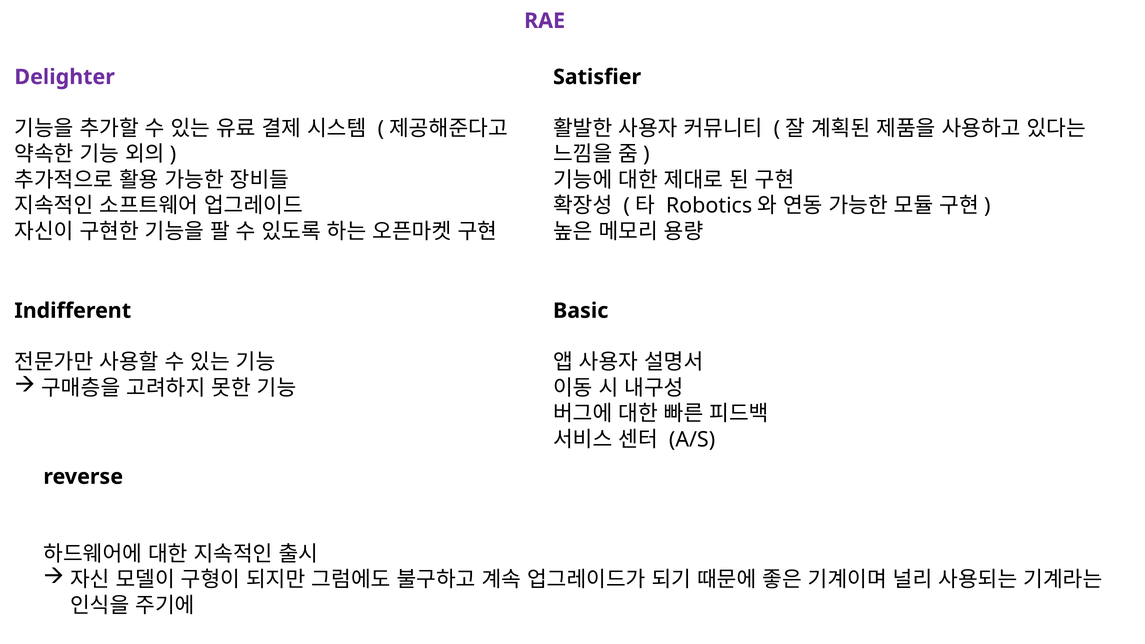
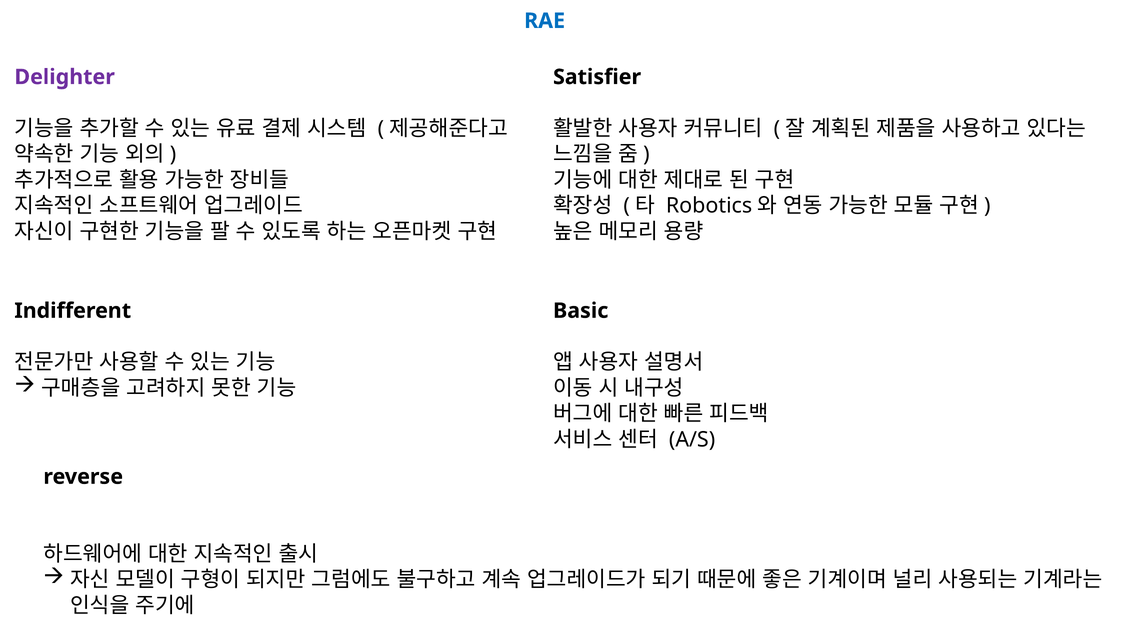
RAE colour: purple -> blue
